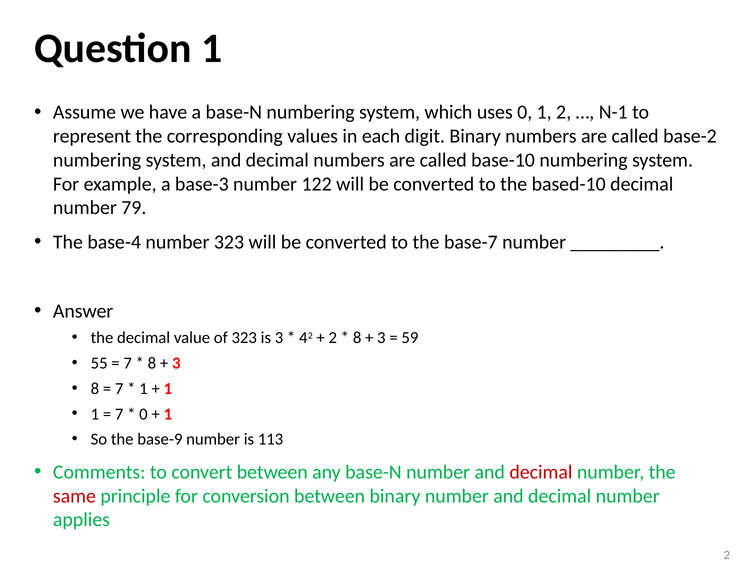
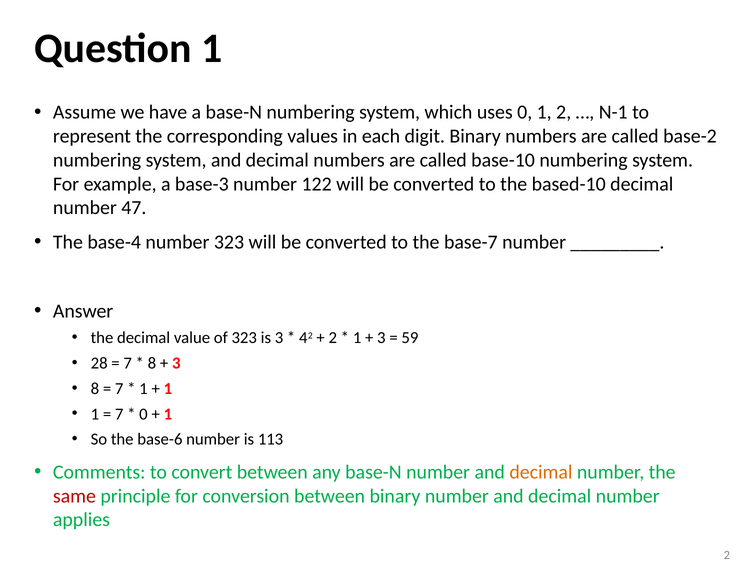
79: 79 -> 47
8 at (357, 338): 8 -> 1
55: 55 -> 28
base-9: base-9 -> base-6
decimal at (541, 472) colour: red -> orange
